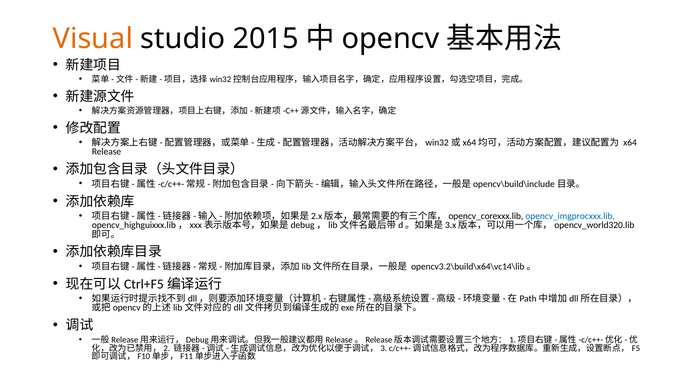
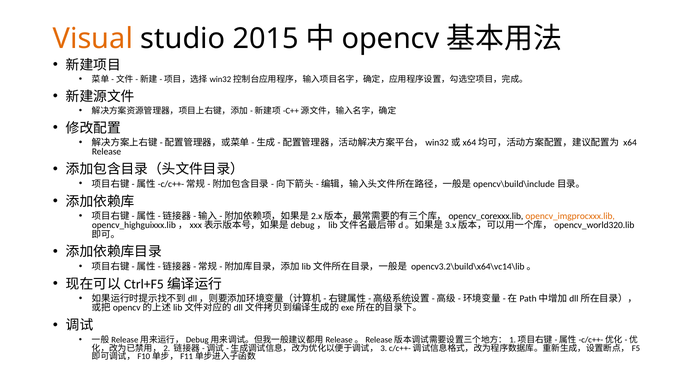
opencv_imgprocxxx.lib colour: blue -> orange
